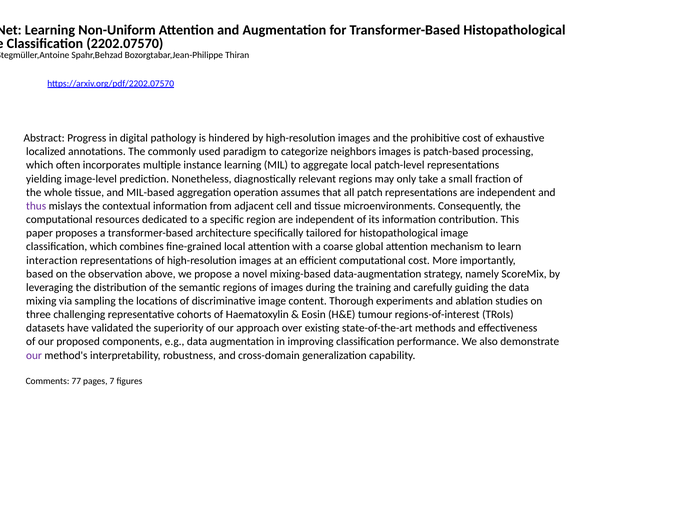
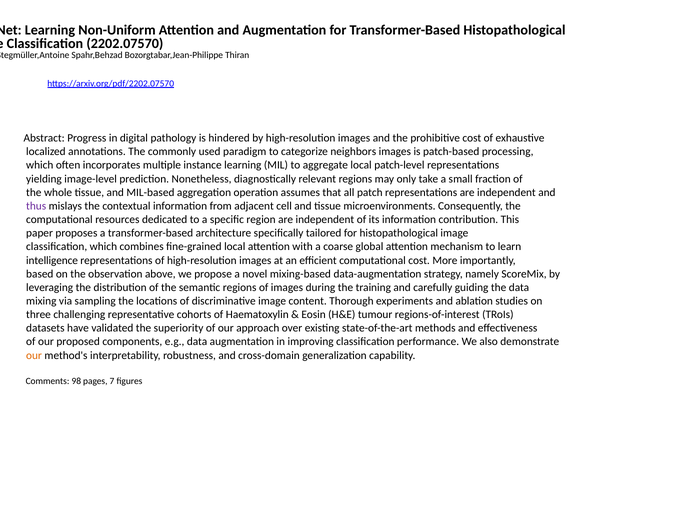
interaction: interaction -> intelligence
our at (34, 355) colour: purple -> orange
77: 77 -> 98
